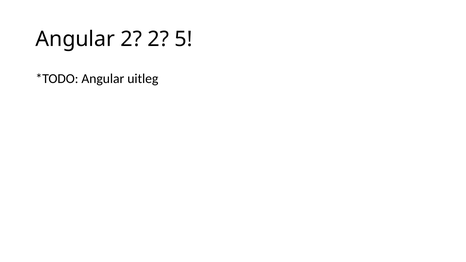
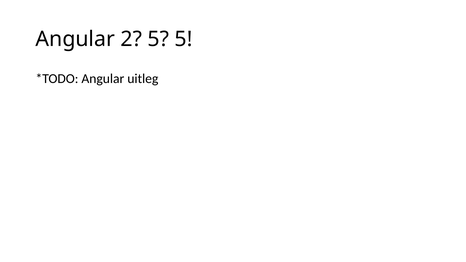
2 2: 2 -> 5
